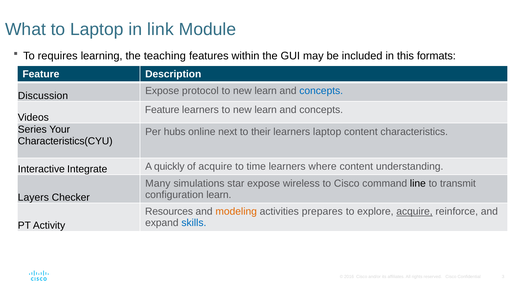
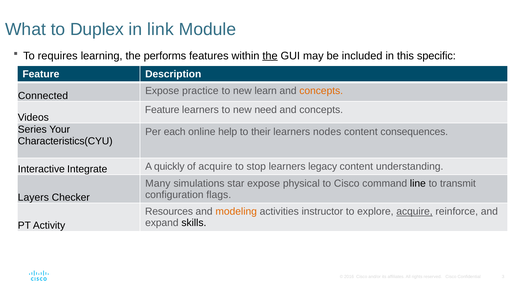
to Laptop: Laptop -> Duplex
teaching: teaching -> performs
the at (270, 56) underline: none -> present
formats: formats -> specific
Discussion: Discussion -> Connected
protocol: protocol -> practice
concepts at (321, 91) colour: blue -> orange
learners to new learn: learn -> need
hubs: hubs -> each
next: next -> help
learners laptop: laptop -> nodes
characteristics: characteristics -> consequences
time: time -> stop
where: where -> legacy
wireless: wireless -> physical
configuration learn: learn -> flags
prepares: prepares -> instructor
skills colour: blue -> black
